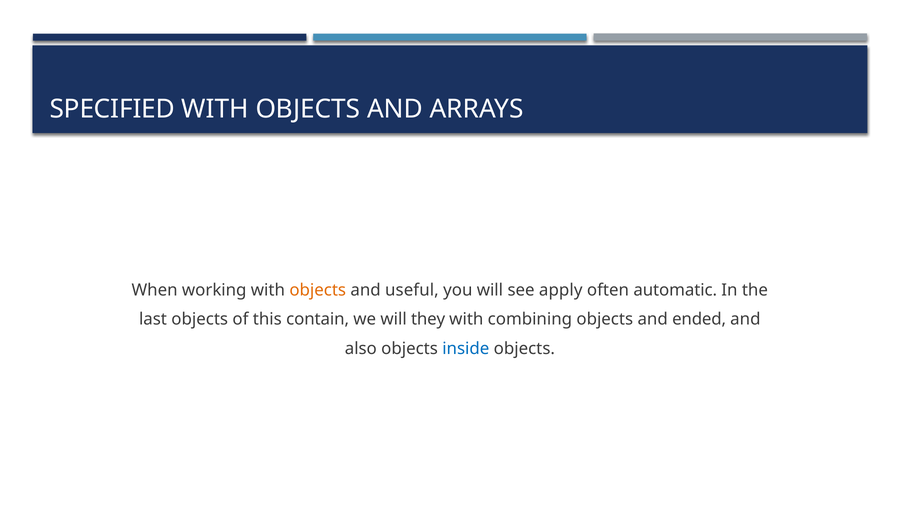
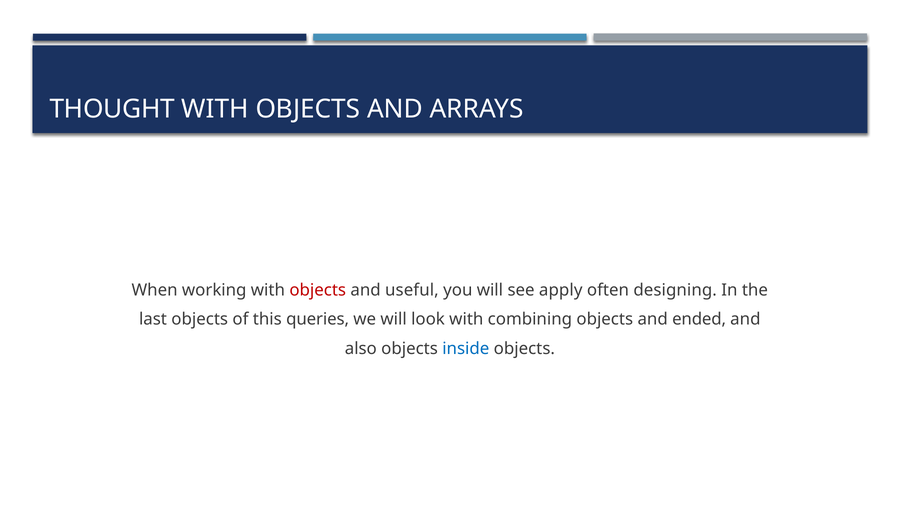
SPECIFIED: SPECIFIED -> THOUGHT
objects at (318, 290) colour: orange -> red
automatic: automatic -> designing
contain: contain -> queries
they: they -> look
